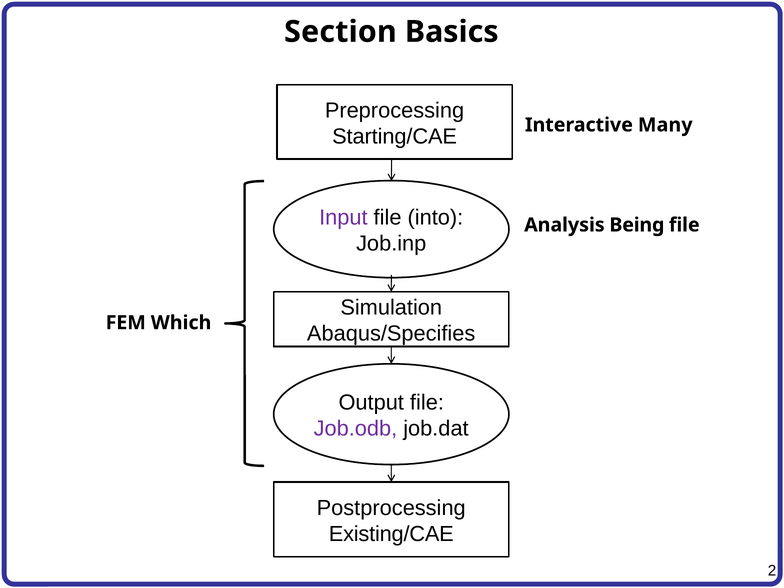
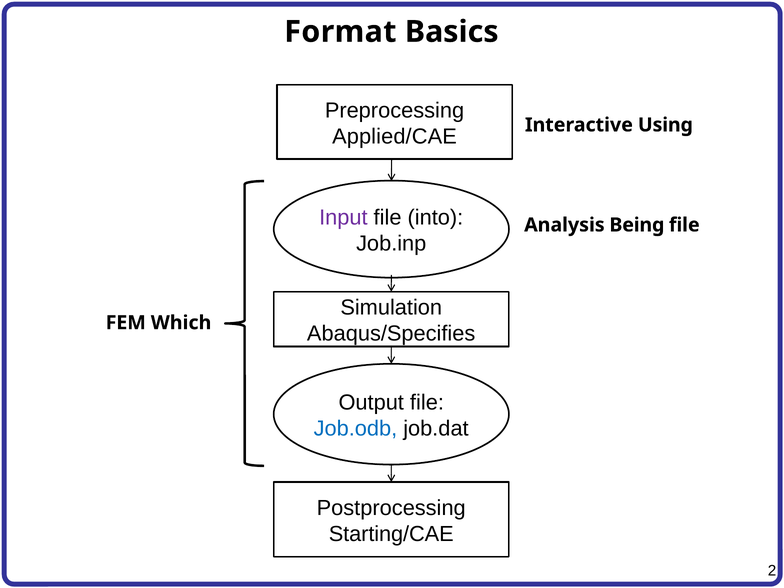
Section: Section -> Format
Starting/CAE: Starting/CAE -> Applied/CAE
Many: Many -> Using
Job.odb colour: purple -> blue
Existing/CAE: Existing/CAE -> Starting/CAE
